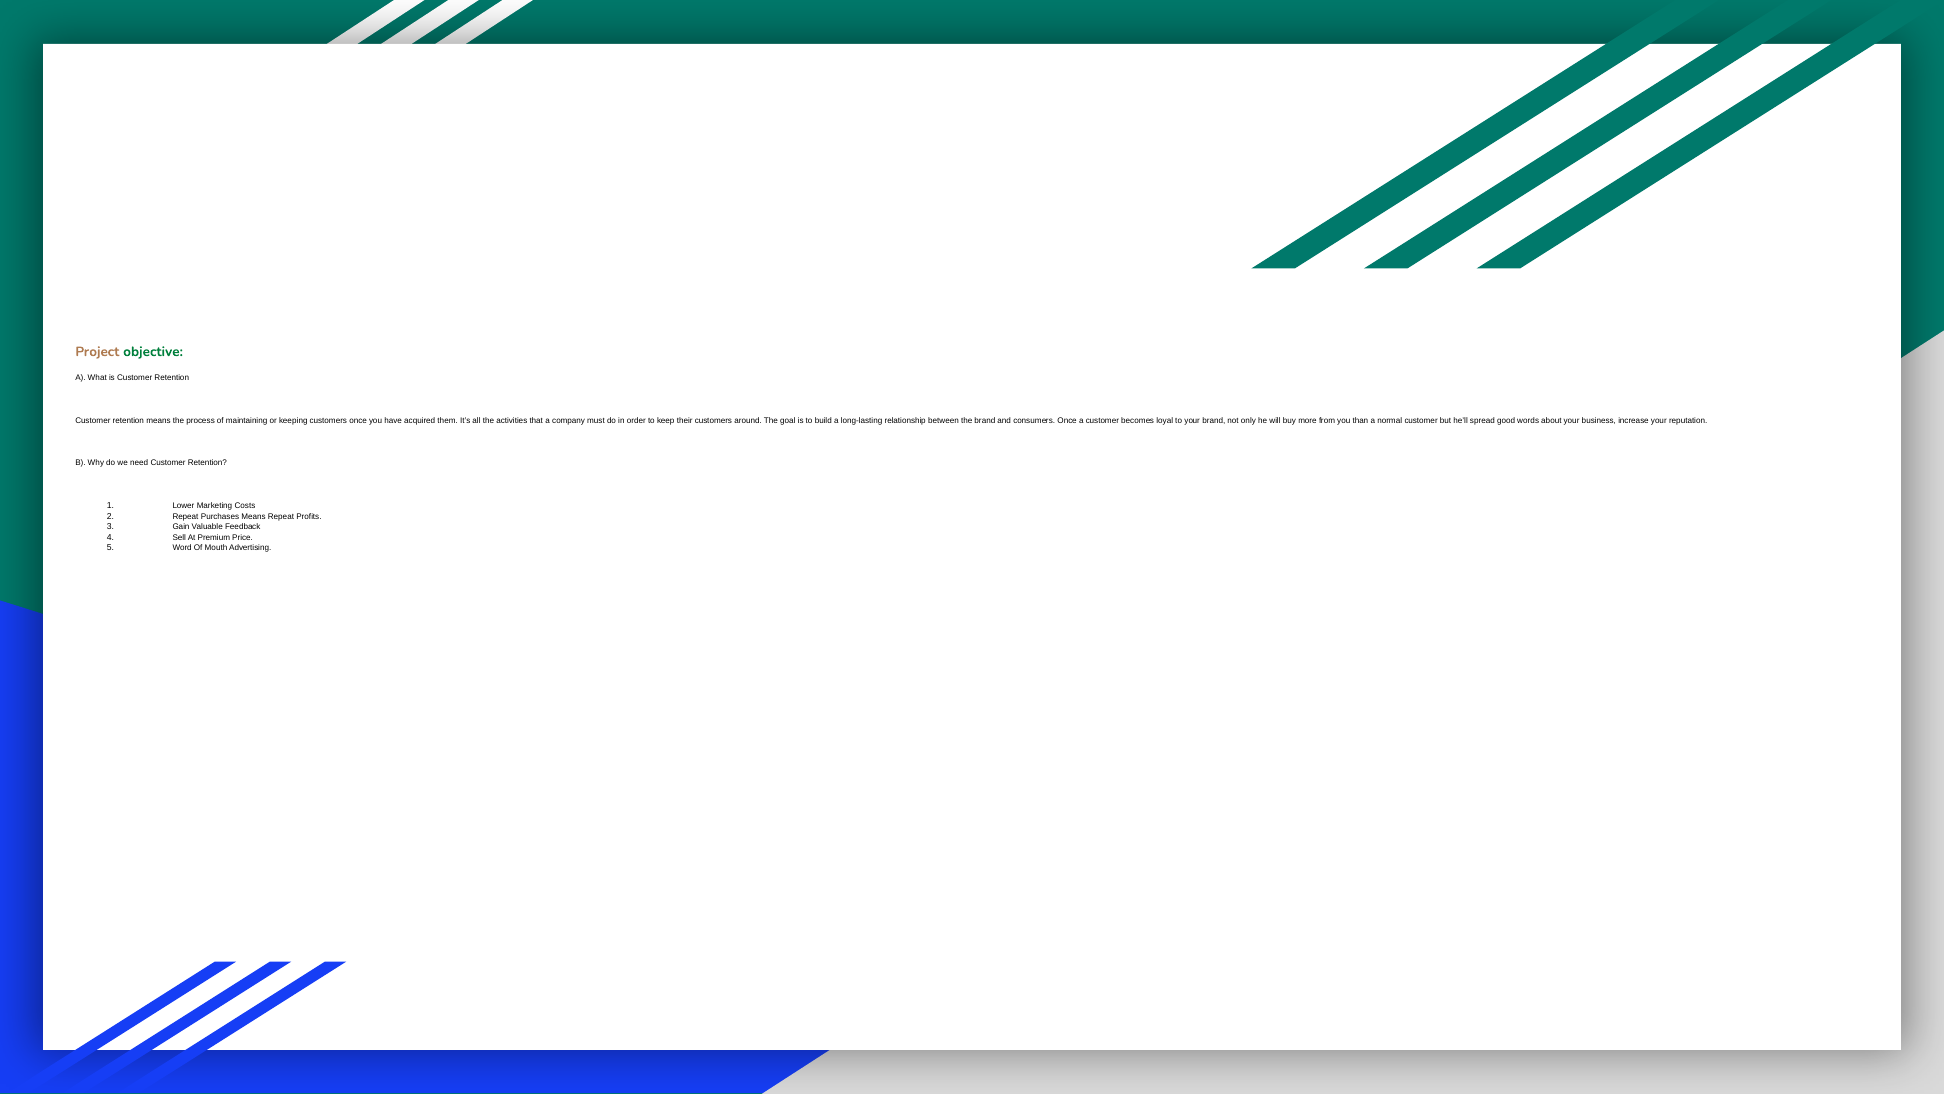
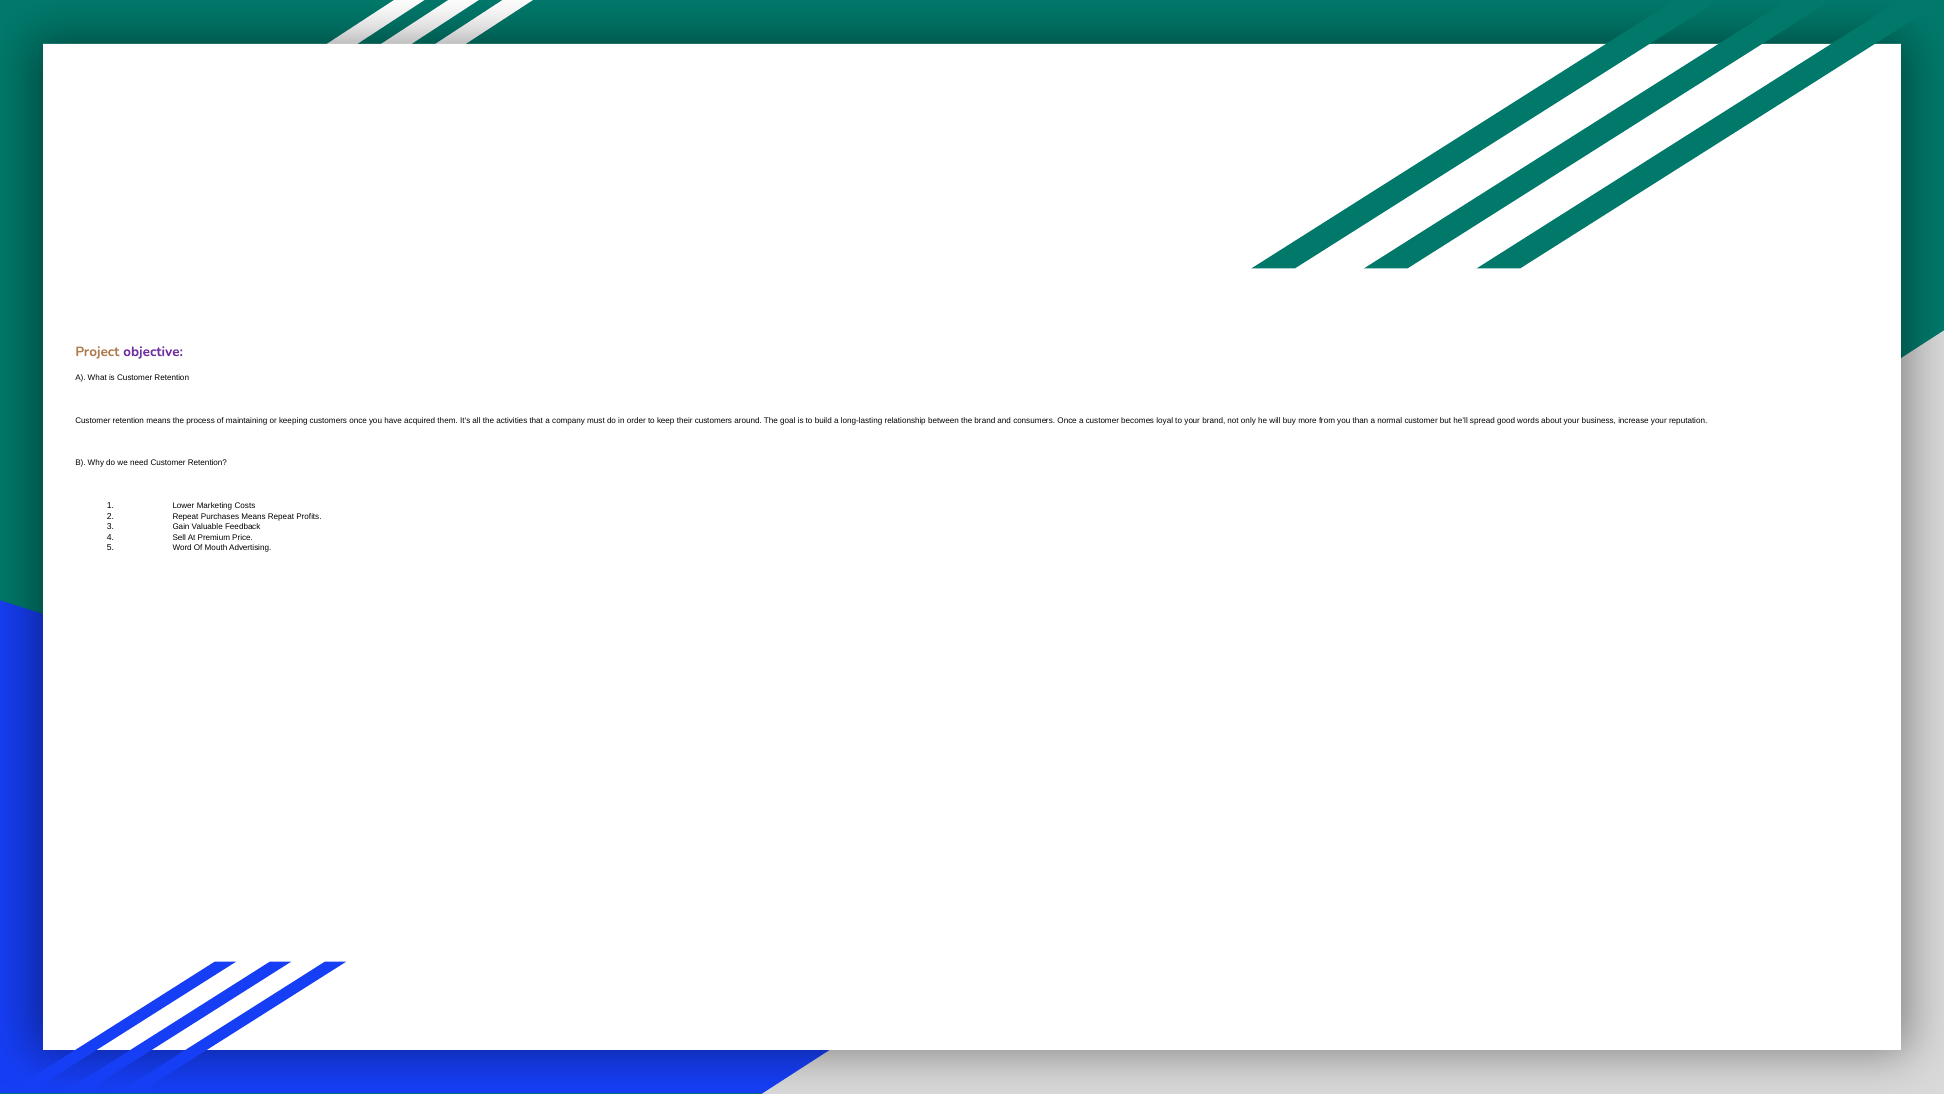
objective colour: green -> purple
